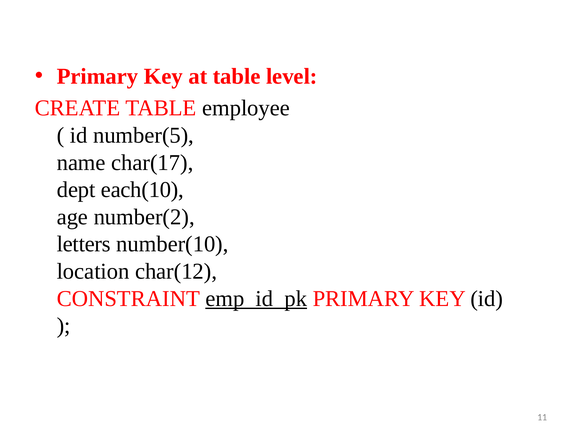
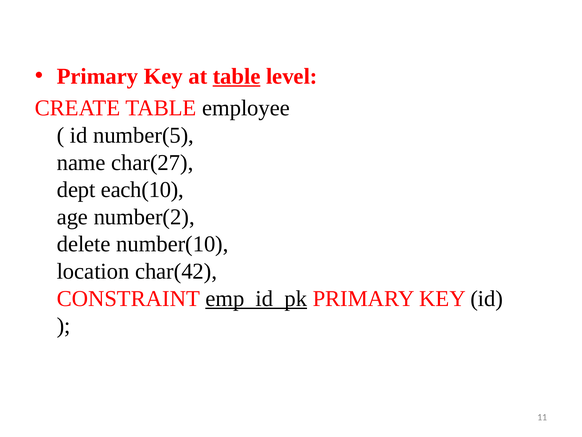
table at (237, 76) underline: none -> present
char(17: char(17 -> char(27
letters: letters -> delete
char(12: char(12 -> char(42
